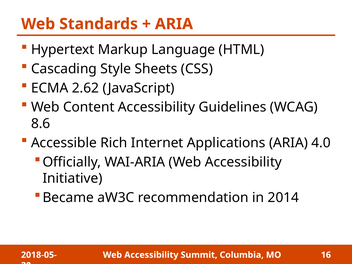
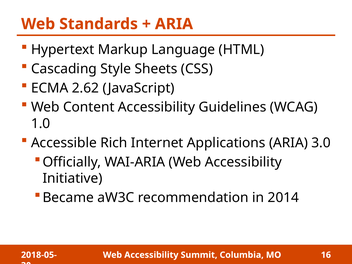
8.6: 8.6 -> 1.0
4.0: 4.0 -> 3.0
